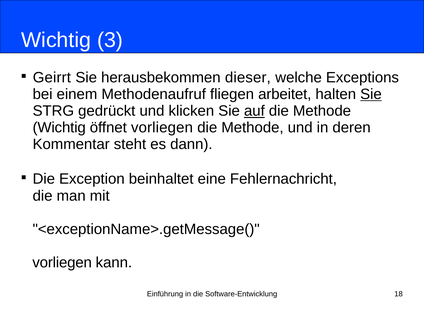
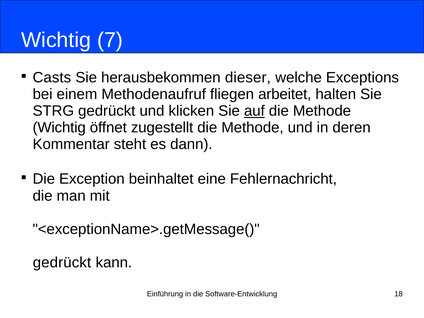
3: 3 -> 7
Geirrt: Geirrt -> Casts
Sie at (371, 94) underline: present -> none
öffnet vorliegen: vorliegen -> zugestellt
vorliegen at (62, 263): vorliegen -> gedrückt
